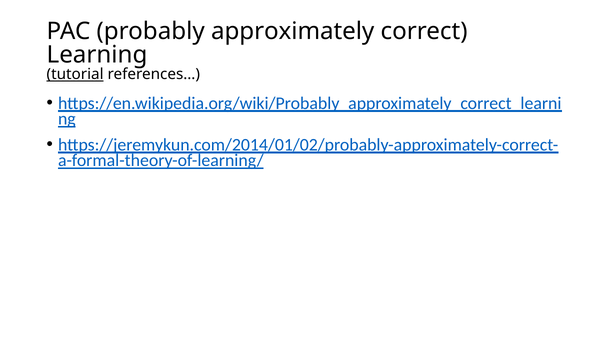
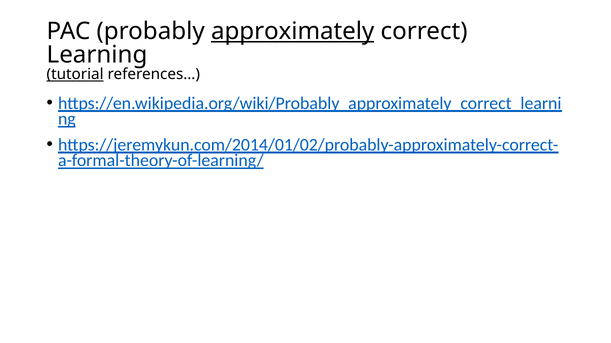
approximately underline: none -> present
